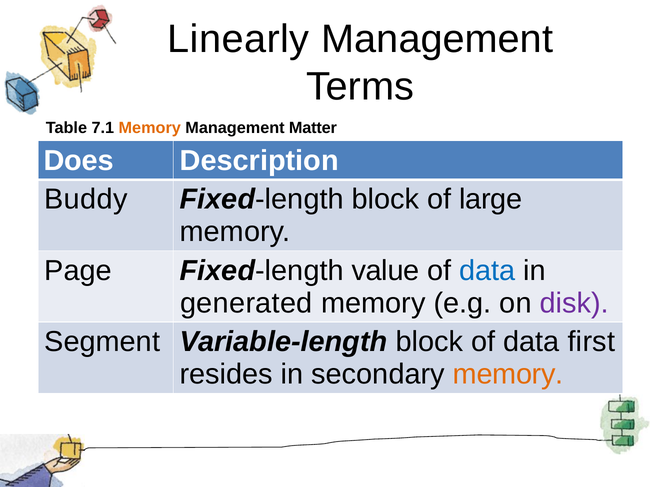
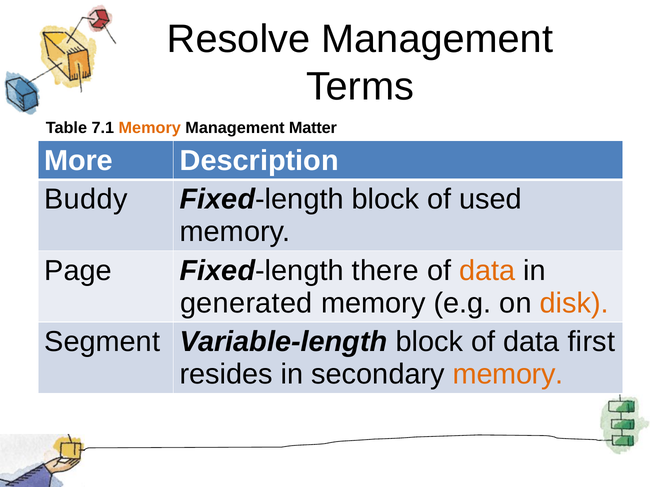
Linearly: Linearly -> Resolve
Does: Does -> More
large: large -> used
value: value -> there
data at (487, 271) colour: blue -> orange
disk colour: purple -> orange
